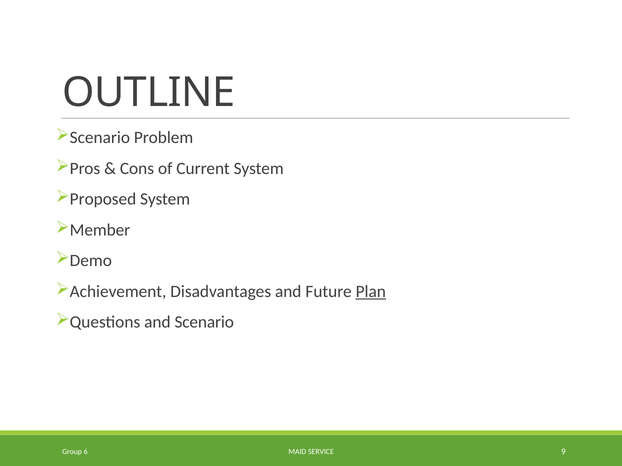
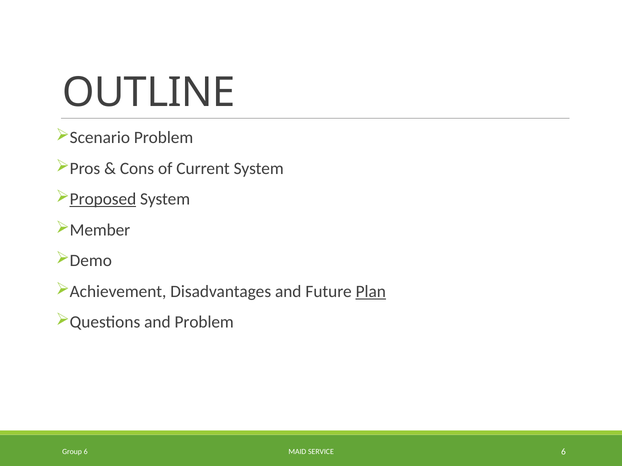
Proposed underline: none -> present
and Scenario: Scenario -> Problem
SERVICE 9: 9 -> 6
